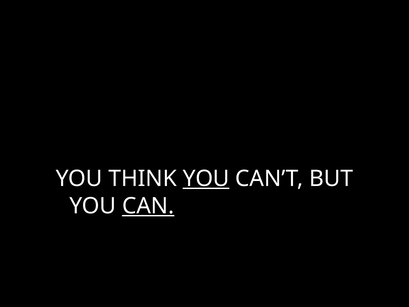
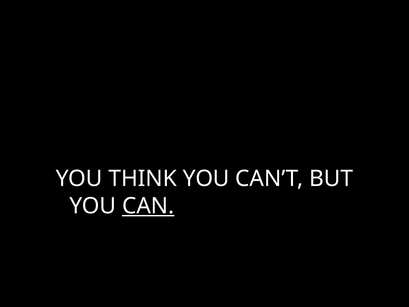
YOU at (206, 178) underline: present -> none
